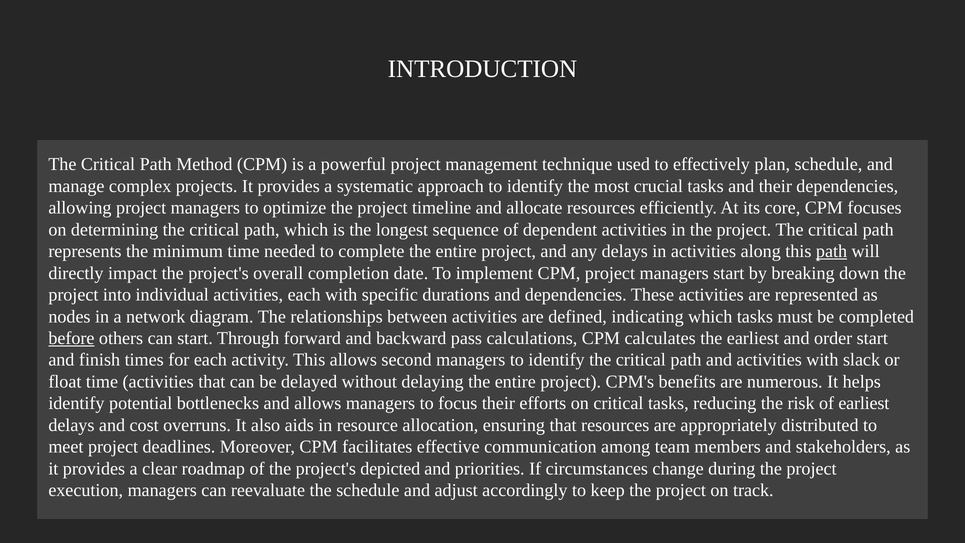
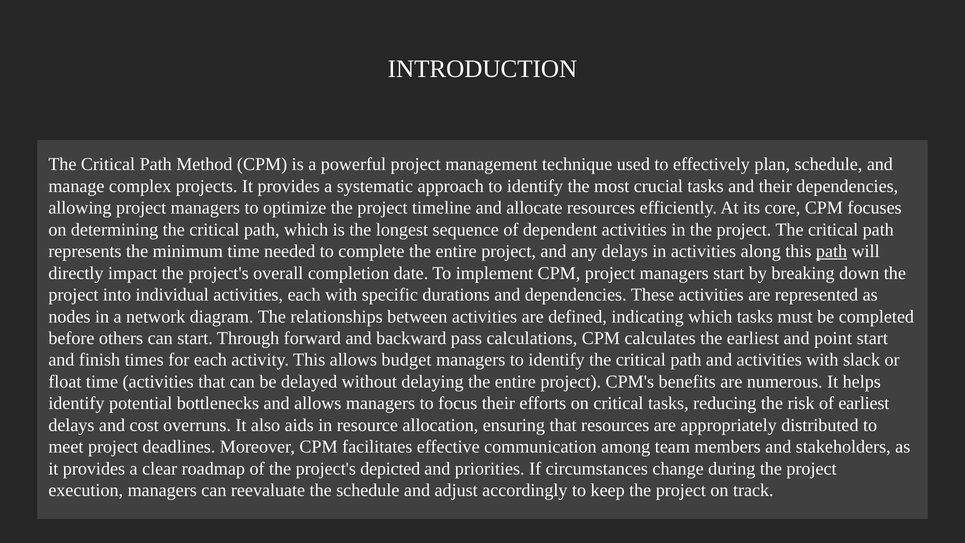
before underline: present -> none
order: order -> point
second: second -> budget
